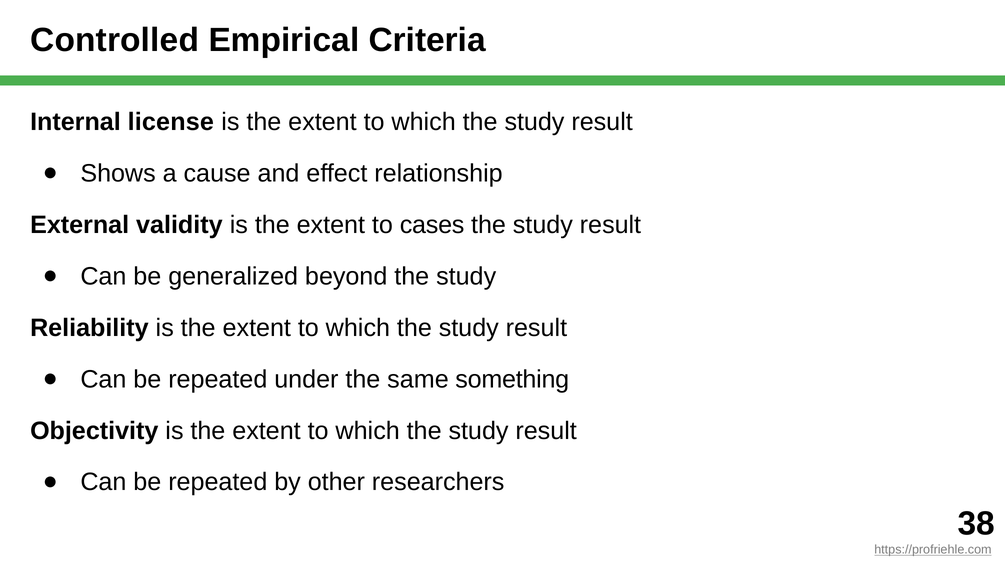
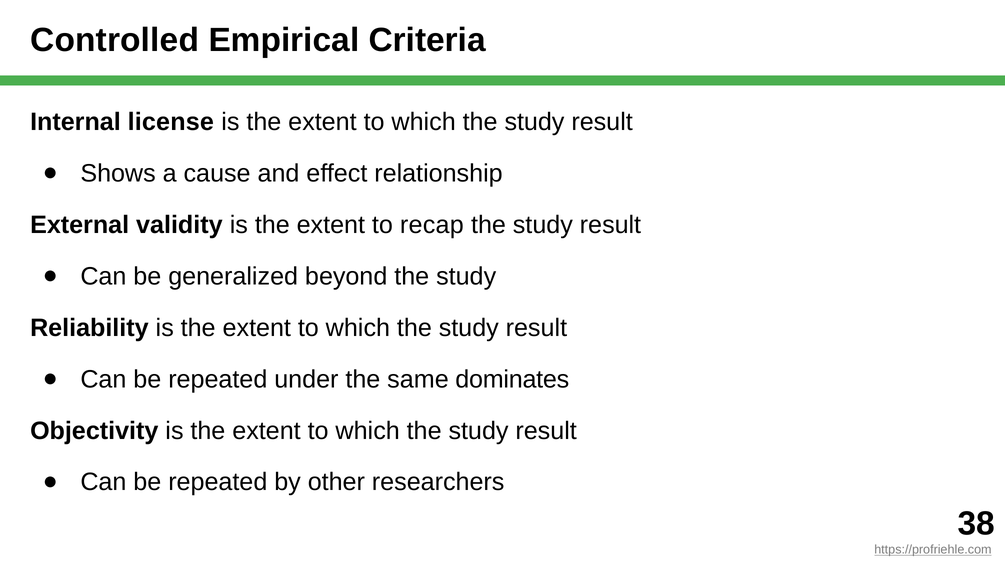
cases: cases -> recap
something: something -> dominates
